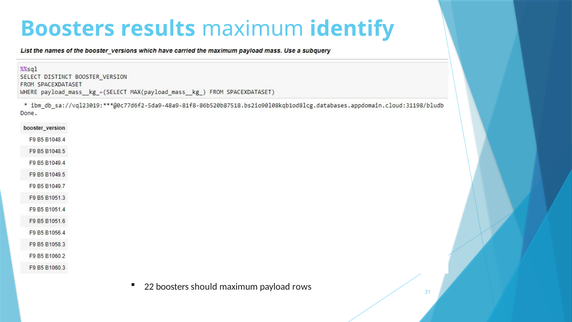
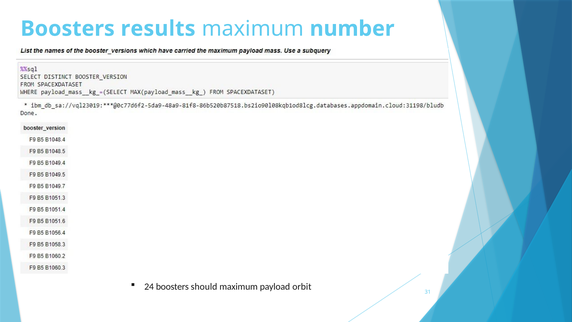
identify: identify -> number
22: 22 -> 24
rows: rows -> orbit
